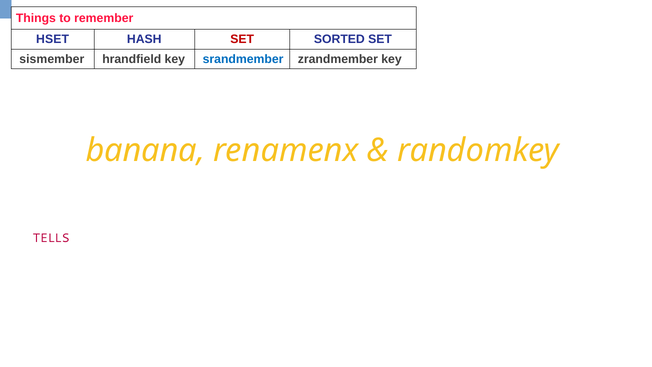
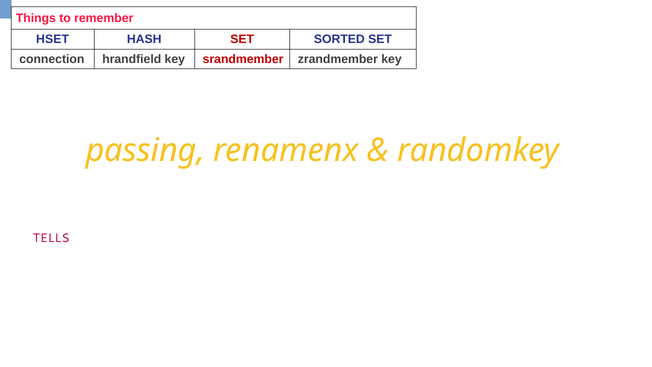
sismember: sismember -> connection
srandmember colour: blue -> red
banana: banana -> passing
